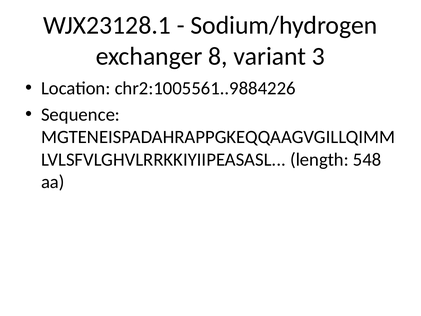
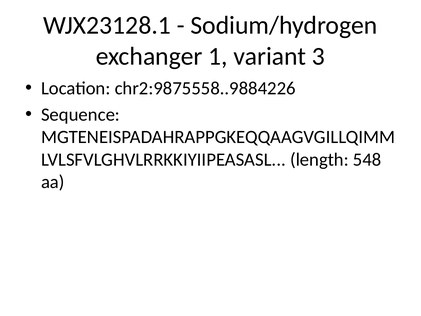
8: 8 -> 1
chr2:1005561..9884226: chr2:1005561..9884226 -> chr2:9875558..9884226
